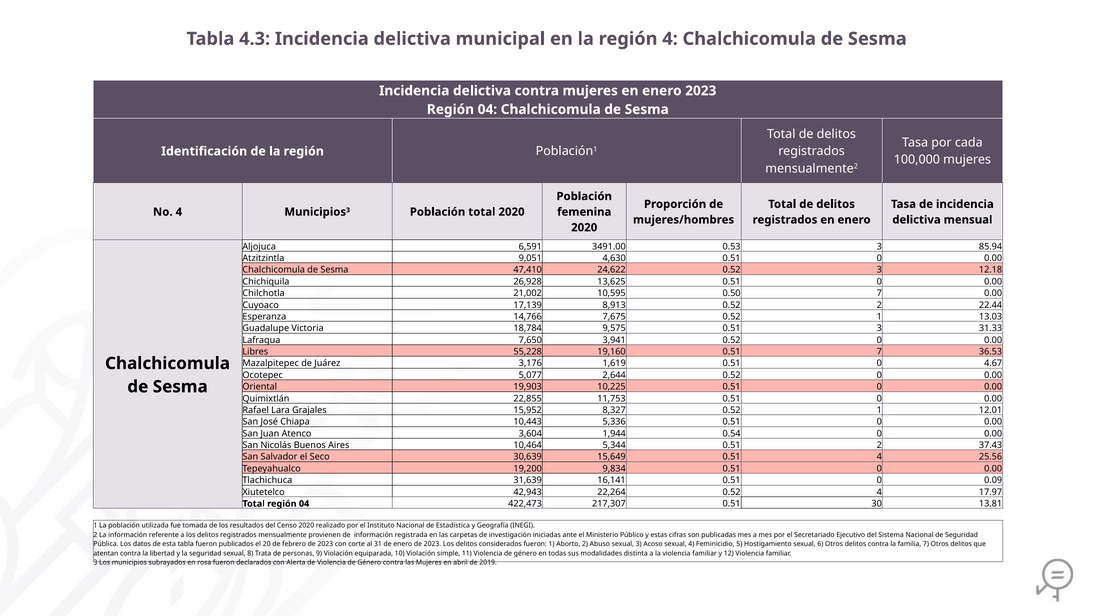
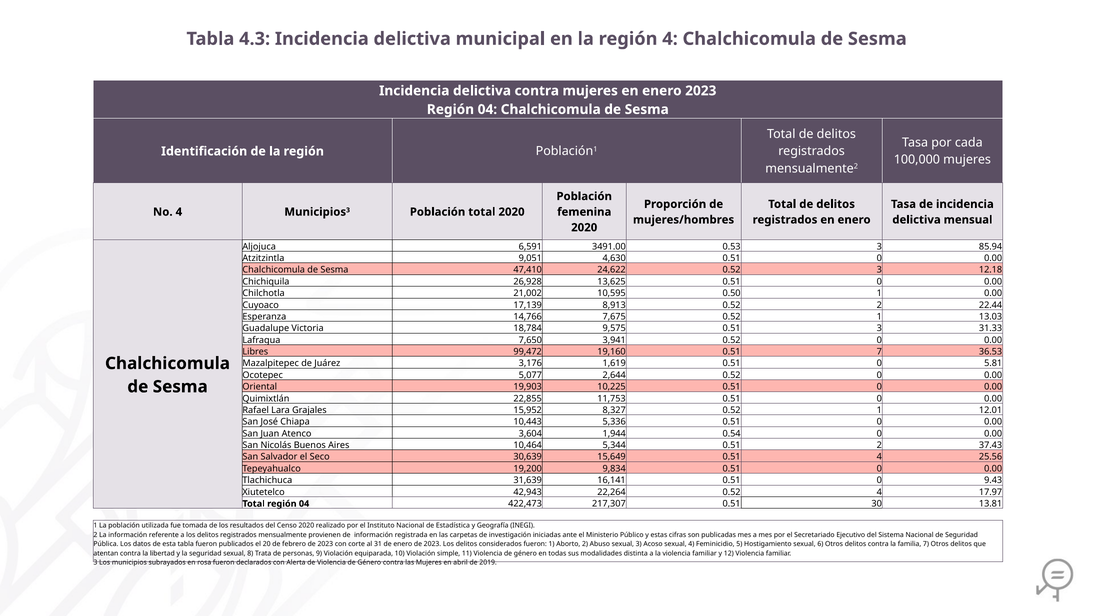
0.50 7: 7 -> 1
55,228: 55,228 -> 99,472
4.67: 4.67 -> 5.81
0.09: 0.09 -> 9.43
